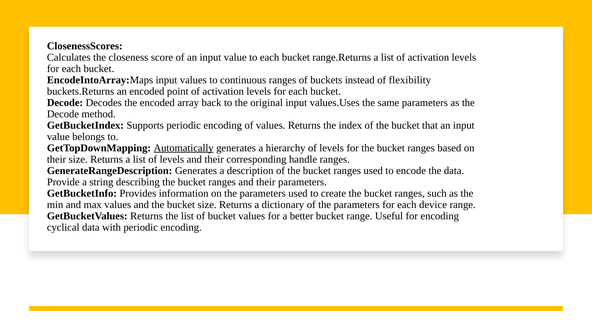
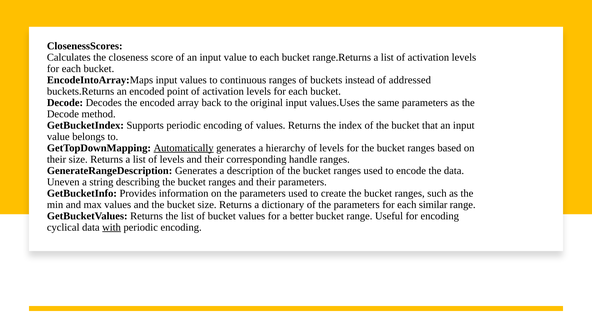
flexibility: flexibility -> addressed
Provide: Provide -> Uneven
device: device -> similar
with underline: none -> present
